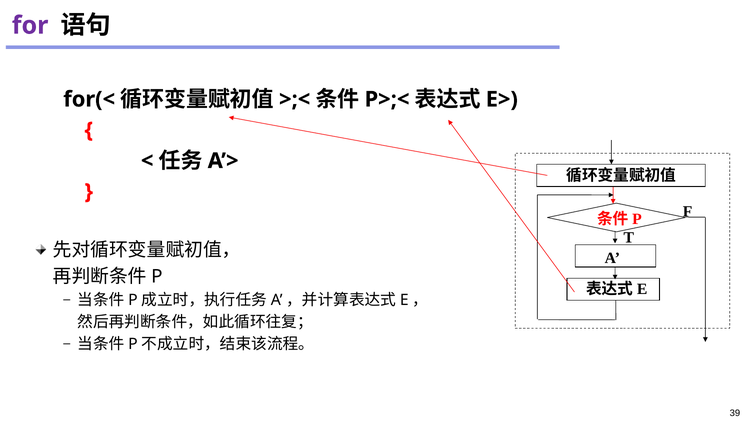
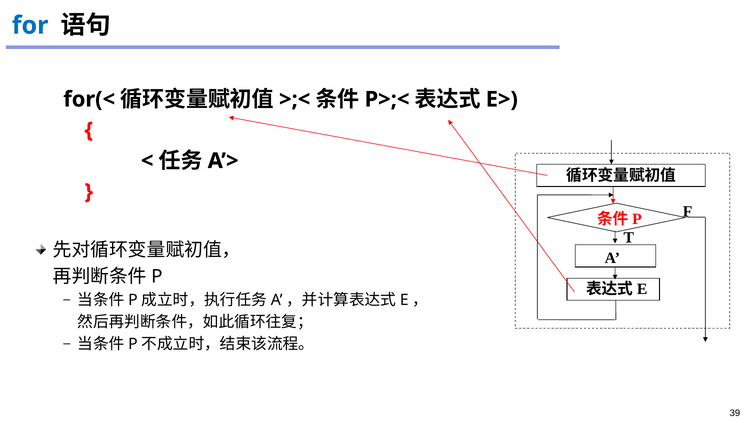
for colour: purple -> blue
